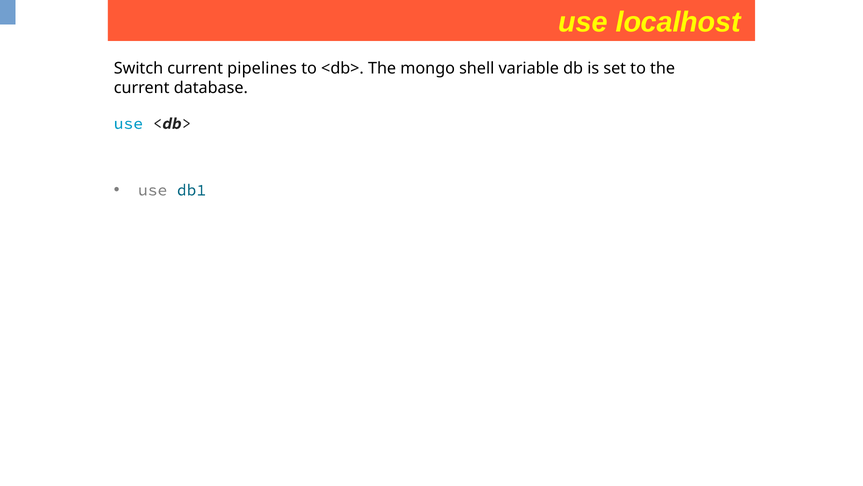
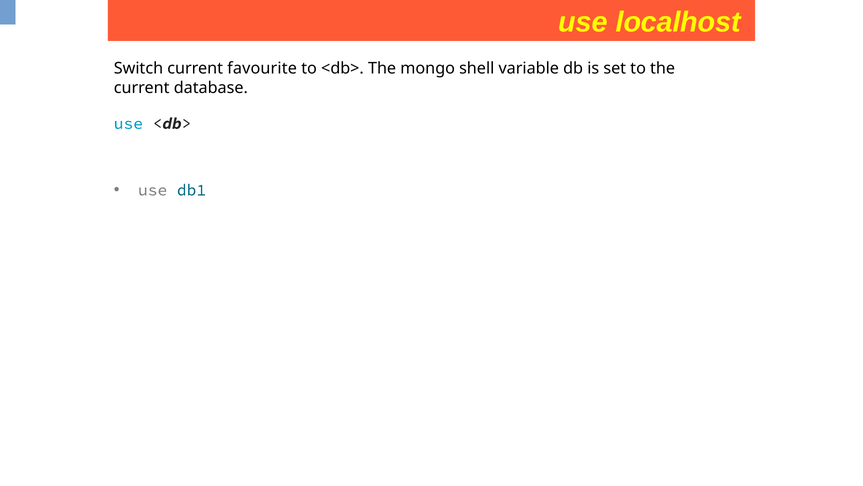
pipelines: pipelines -> favourite
